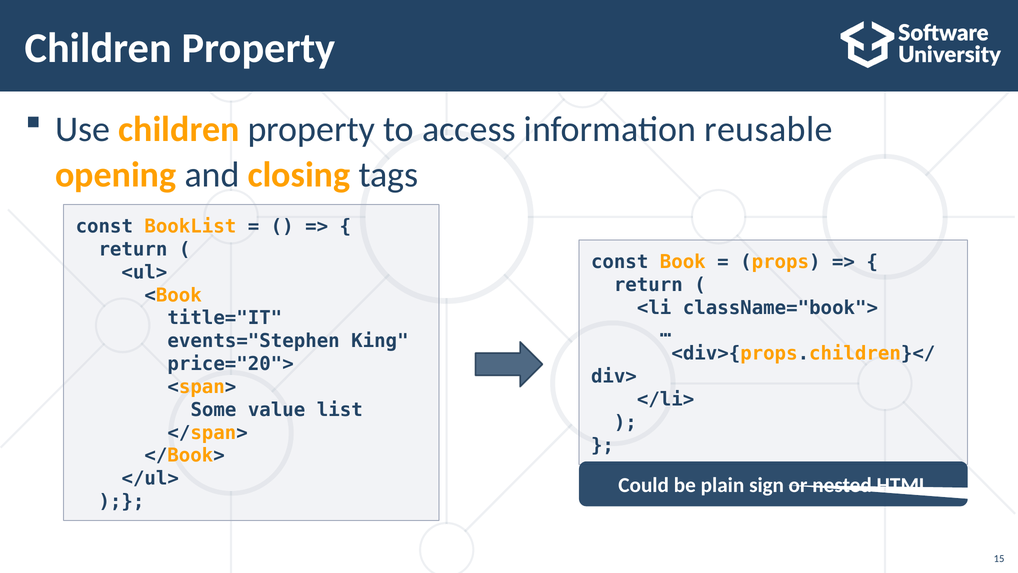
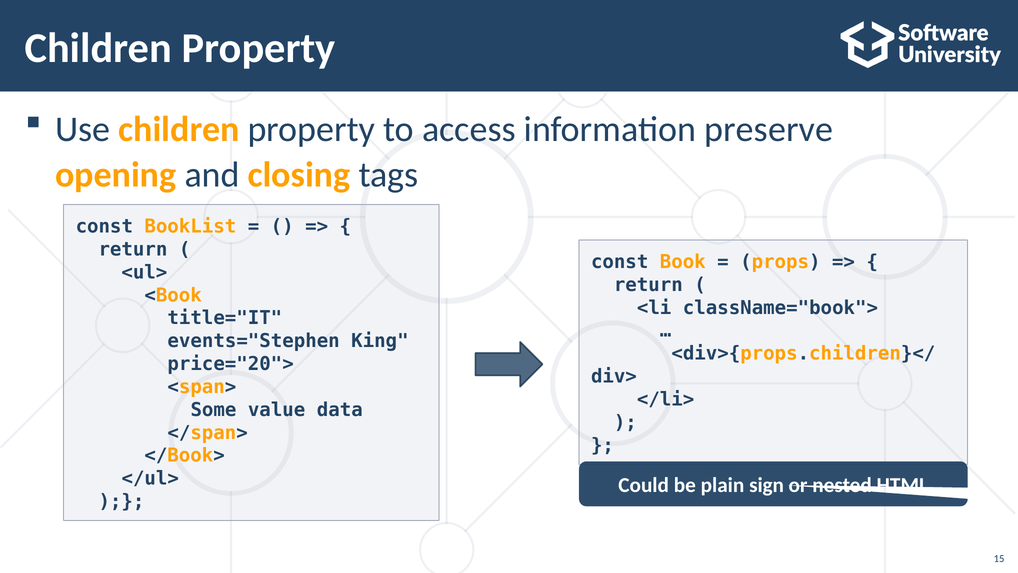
reusable: reusable -> preserve
list: list -> data
